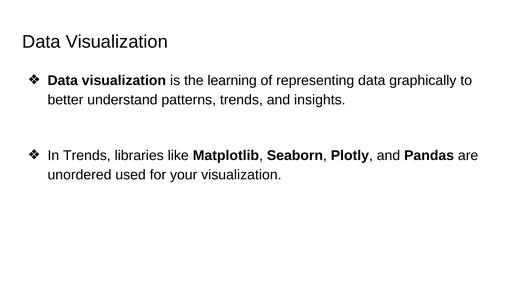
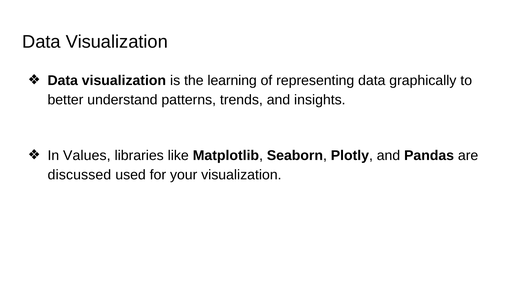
In Trends: Trends -> Values
unordered: unordered -> discussed
